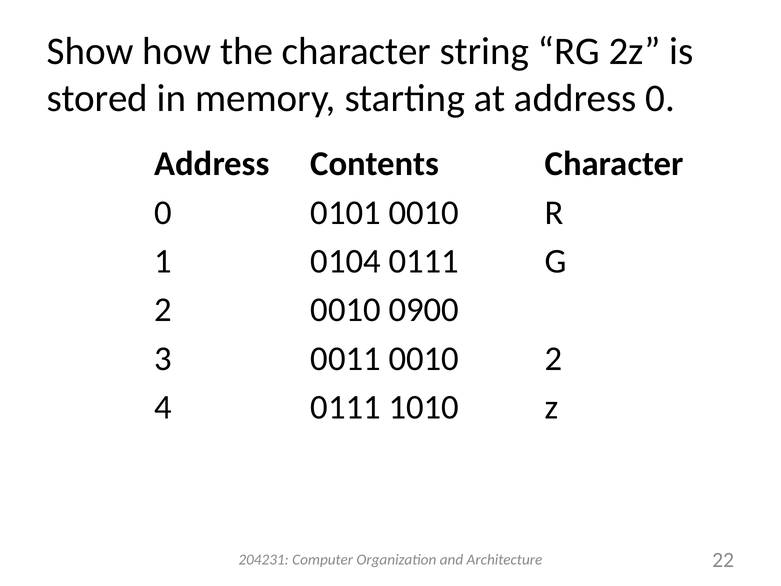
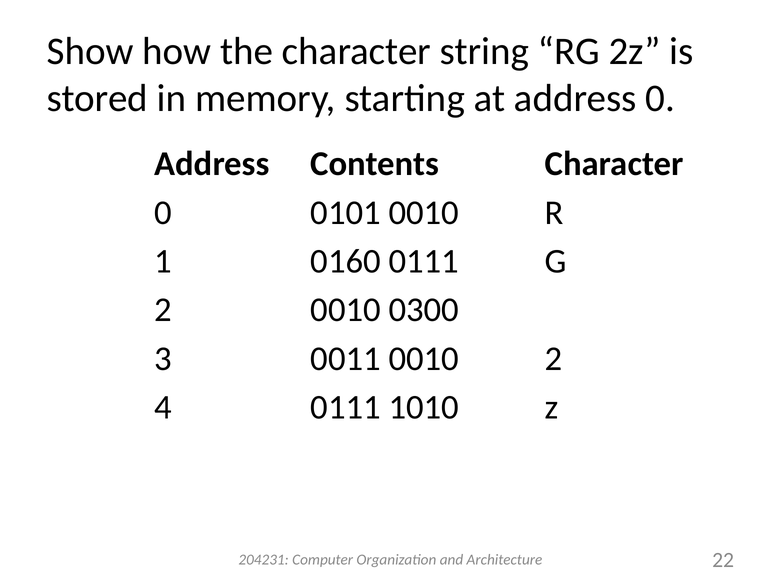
0104: 0104 -> 0160
0900: 0900 -> 0300
